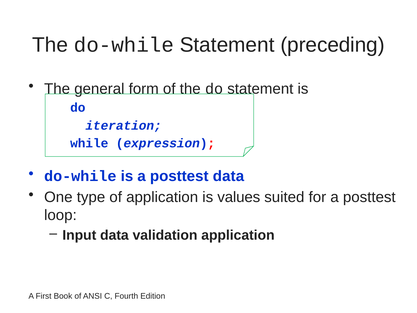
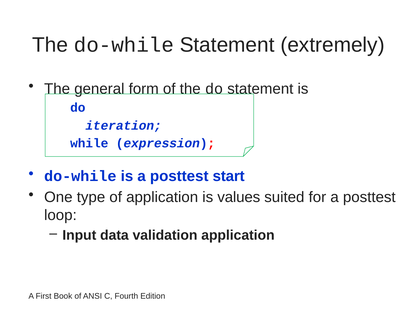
preceding: preceding -> extremely
posttest data: data -> start
